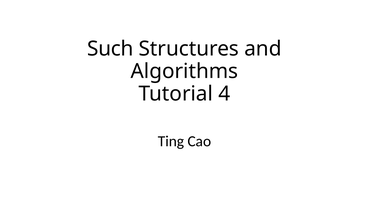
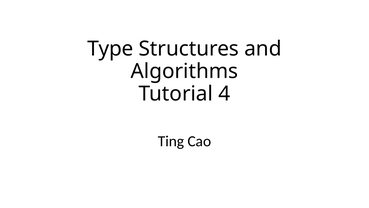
Such: Such -> Type
